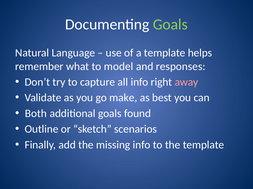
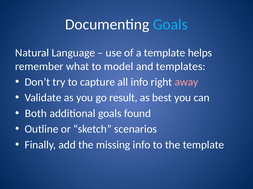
Goals at (170, 24) colour: light green -> light blue
responses: responses -> templates
make: make -> result
